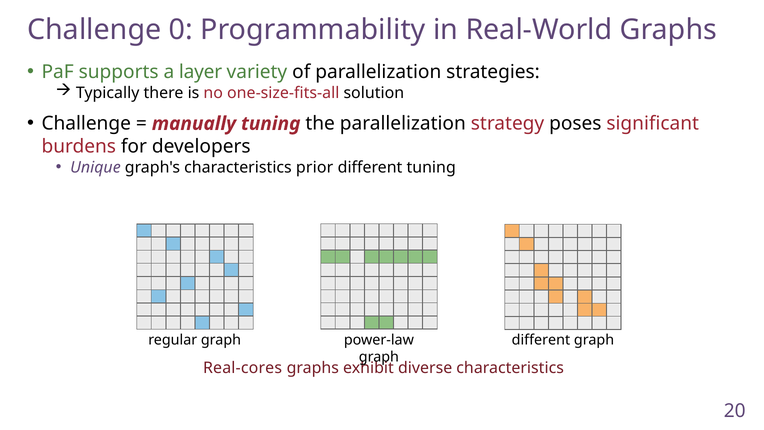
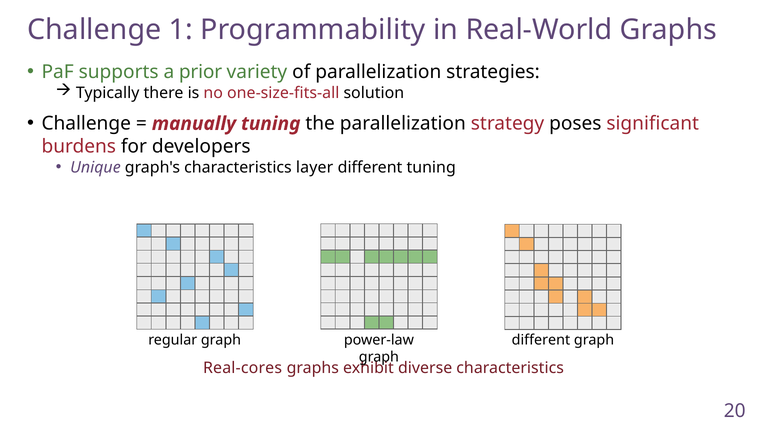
0: 0 -> 1
layer: layer -> prior
prior: prior -> layer
